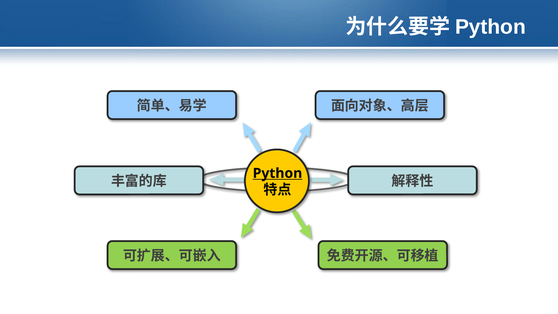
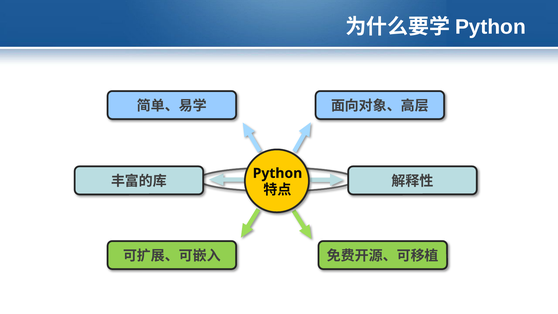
Python at (277, 173) underline: present -> none
